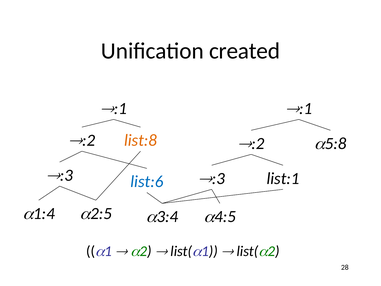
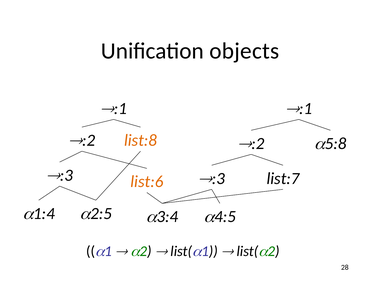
created: created -> objects
list:1: list:1 -> list:7
list:6 colour: blue -> orange
